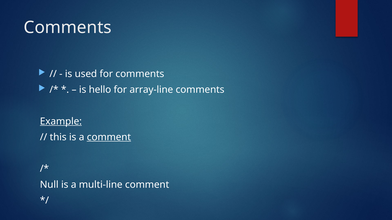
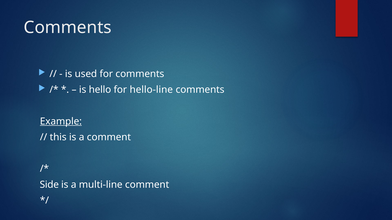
array-line: array-line -> hello-line
comment at (109, 137) underline: present -> none
Null: Null -> Side
